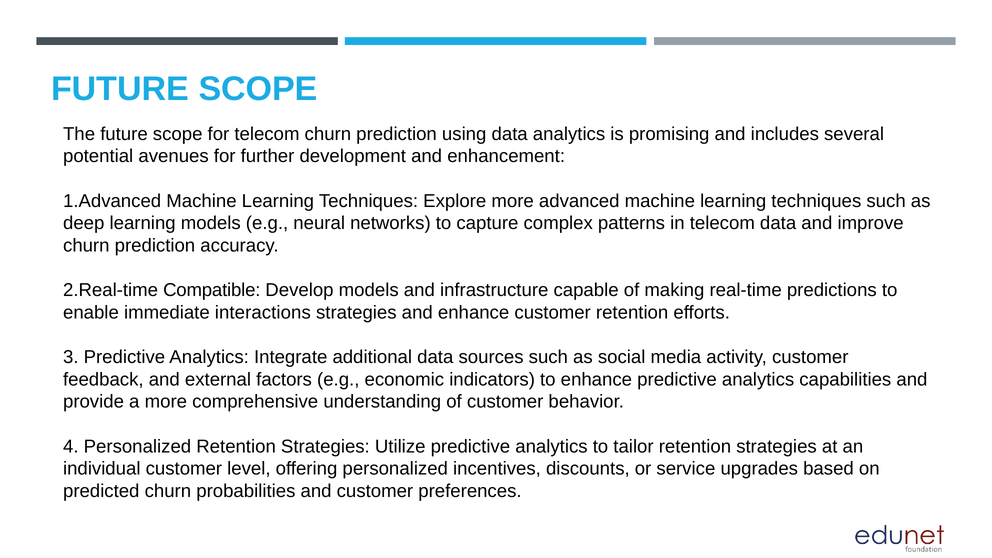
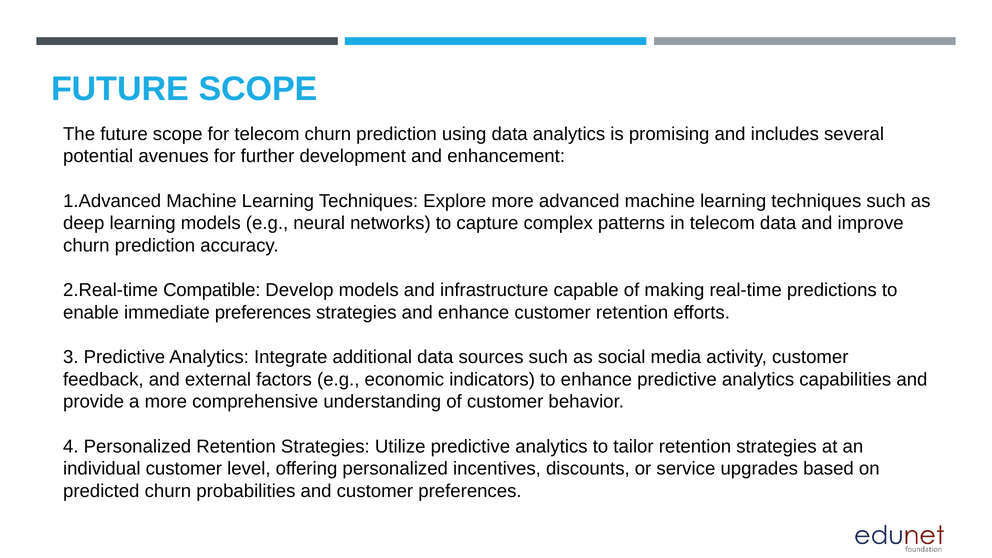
immediate interactions: interactions -> preferences
